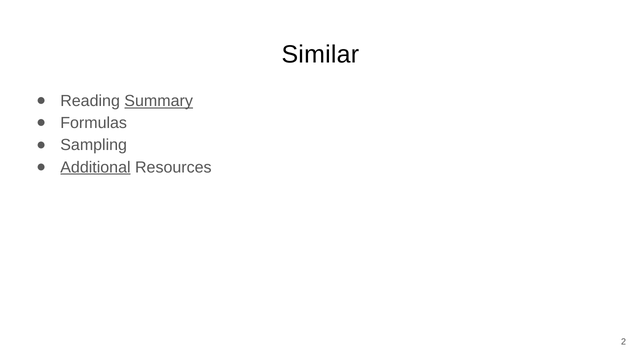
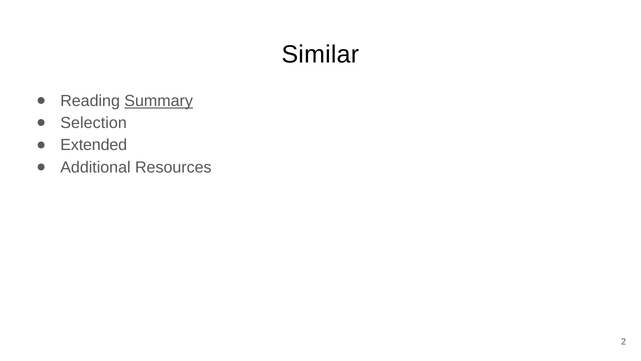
Formulas: Formulas -> Selection
Sampling: Sampling -> Extended
Additional underline: present -> none
